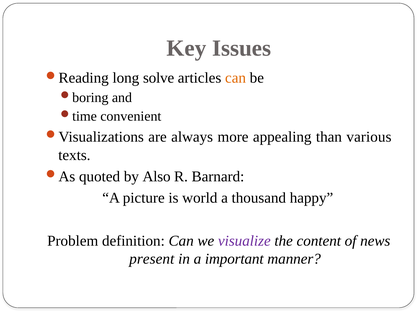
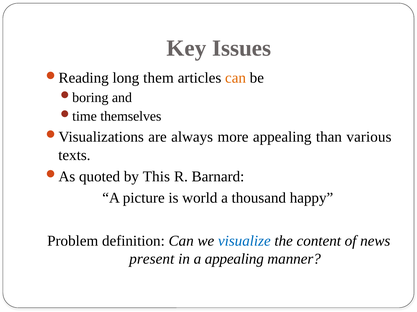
solve: solve -> them
convenient: convenient -> themselves
Also: Also -> This
visualize colour: purple -> blue
a important: important -> appealing
